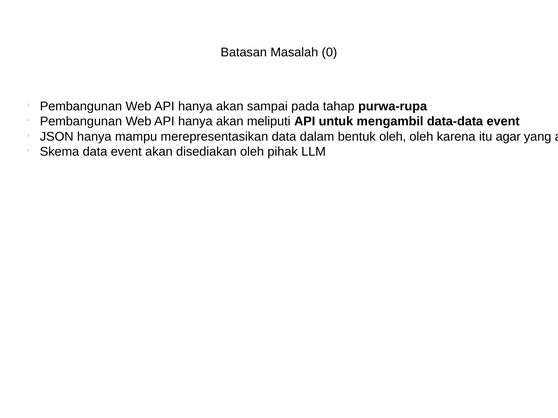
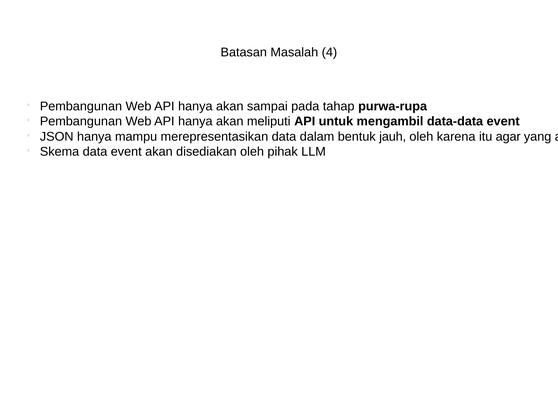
0: 0 -> 4
bentuk oleh: oleh -> jauh
